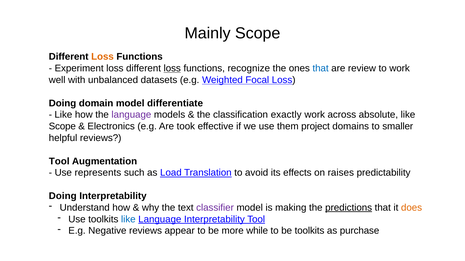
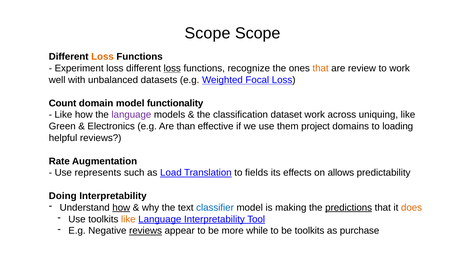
Mainly at (208, 33): Mainly -> Scope
that at (321, 69) colour: blue -> orange
Doing at (62, 103): Doing -> Count
differentiate: differentiate -> functionality
exactly: exactly -> dataset
absolute: absolute -> uniquing
Scope at (62, 127): Scope -> Green
took: took -> than
smaller: smaller -> loading
Tool at (59, 162): Tool -> Rate
avoid: avoid -> fields
raises: raises -> allows
how at (121, 208) underline: none -> present
classifier colour: purple -> blue
like at (128, 220) colour: blue -> orange
reviews at (146, 231) underline: none -> present
